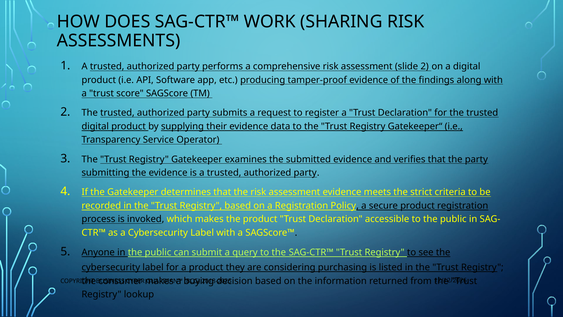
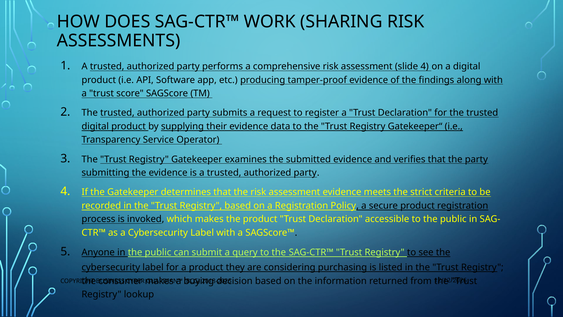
slide 2: 2 -> 4
